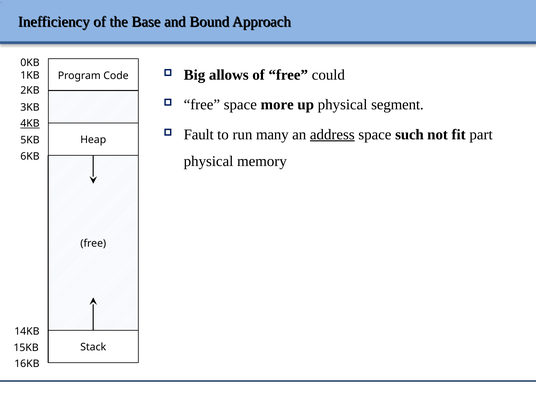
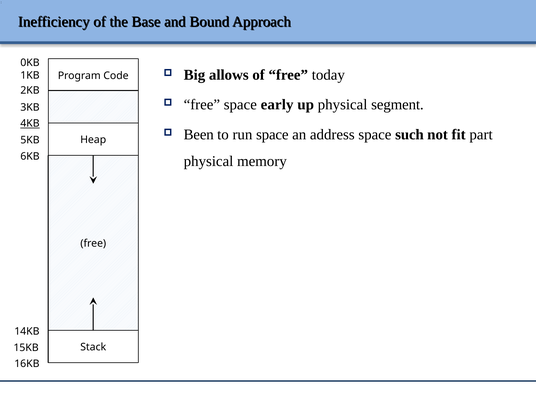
could: could -> today
more: more -> early
Fault: Fault -> Been
run many: many -> space
address underline: present -> none
